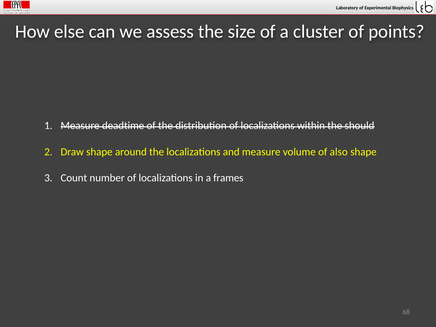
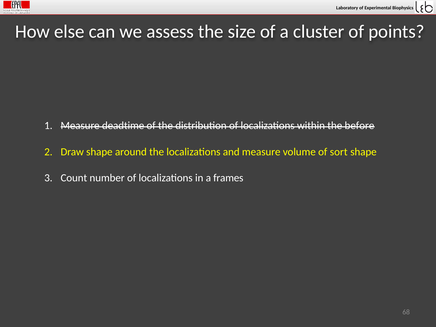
should: should -> before
also: also -> sort
